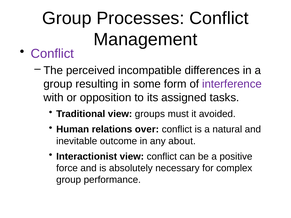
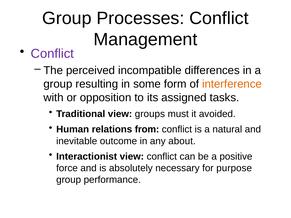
interference colour: purple -> orange
over: over -> from
complex: complex -> purpose
